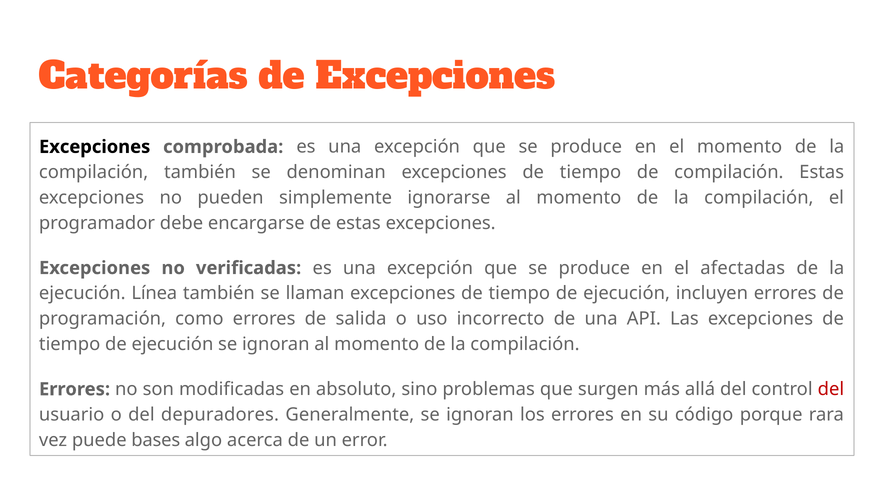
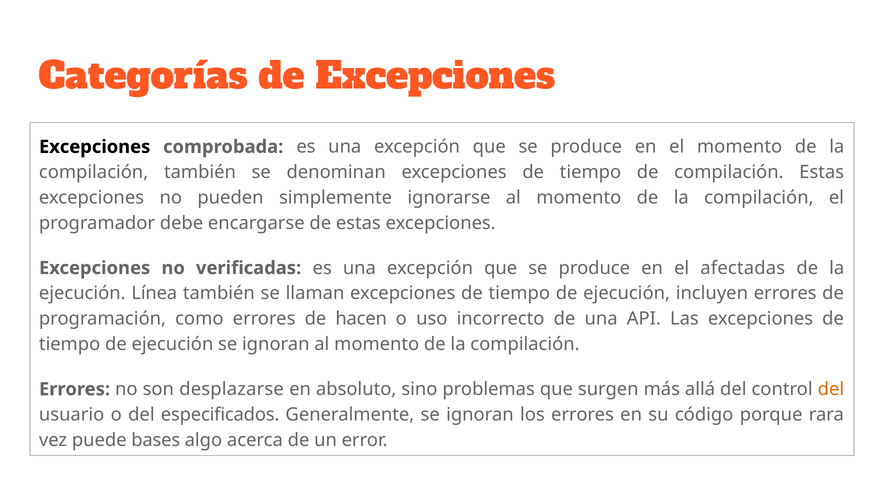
salida: salida -> hacen
modificadas: modificadas -> desplazarse
del at (831, 389) colour: red -> orange
depuradores: depuradores -> especificados
